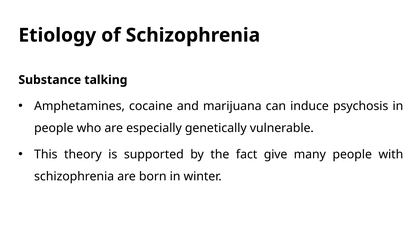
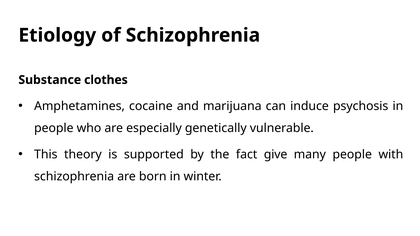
talking: talking -> clothes
